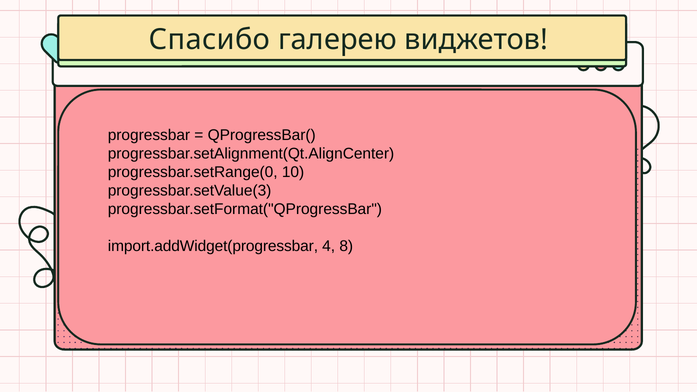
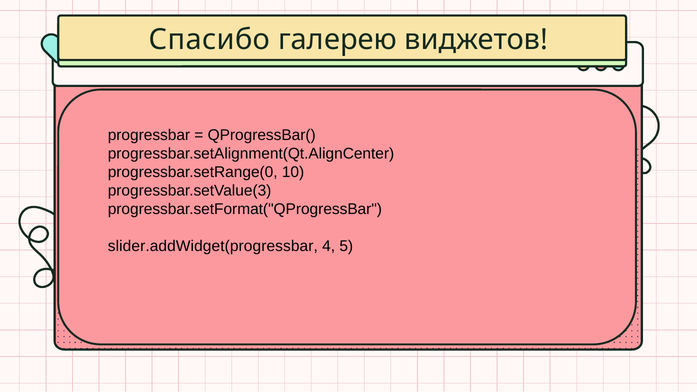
import.addWidget(progressbar: import.addWidget(progressbar -> slider.addWidget(progressbar
8: 8 -> 5
